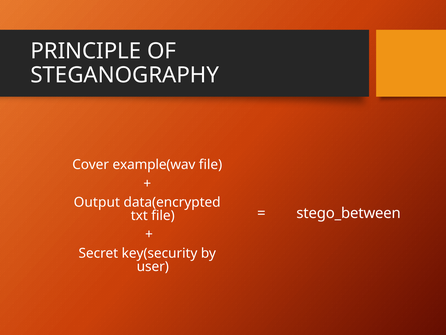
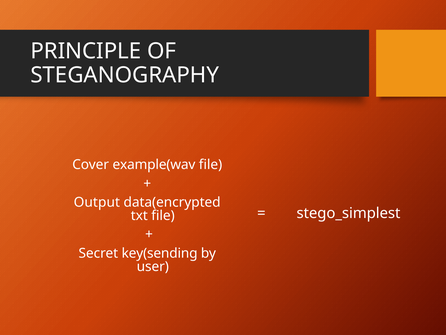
stego_between: stego_between -> stego_simplest
key(security: key(security -> key(sending
